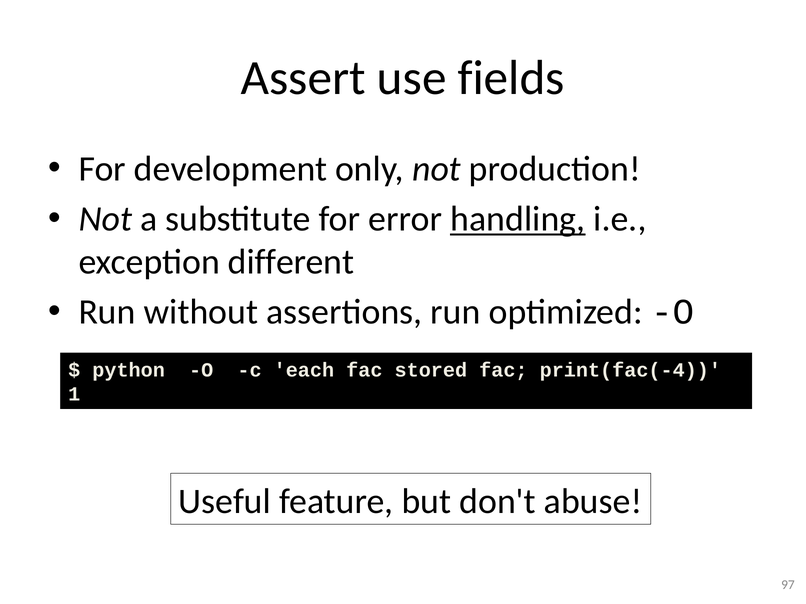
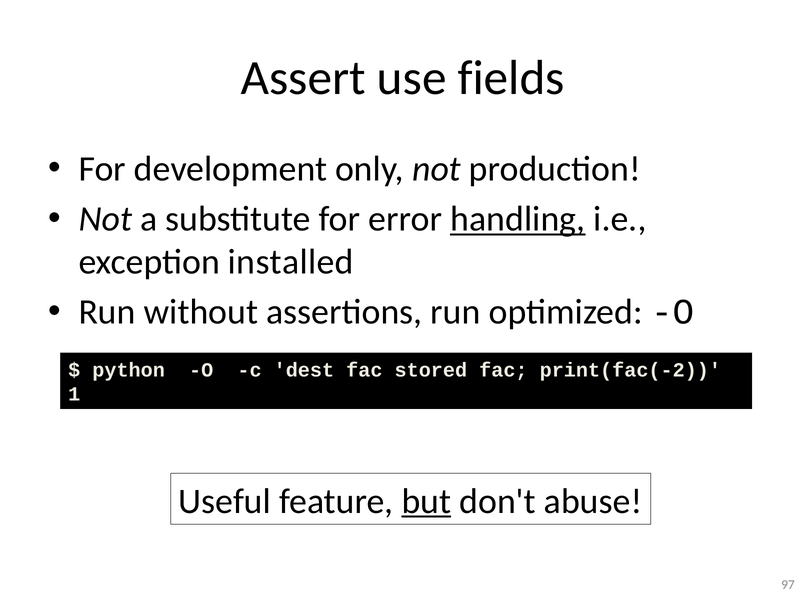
different: different -> installed
each: each -> dest
print(fac(-4: print(fac(-4 -> print(fac(-2
but underline: none -> present
